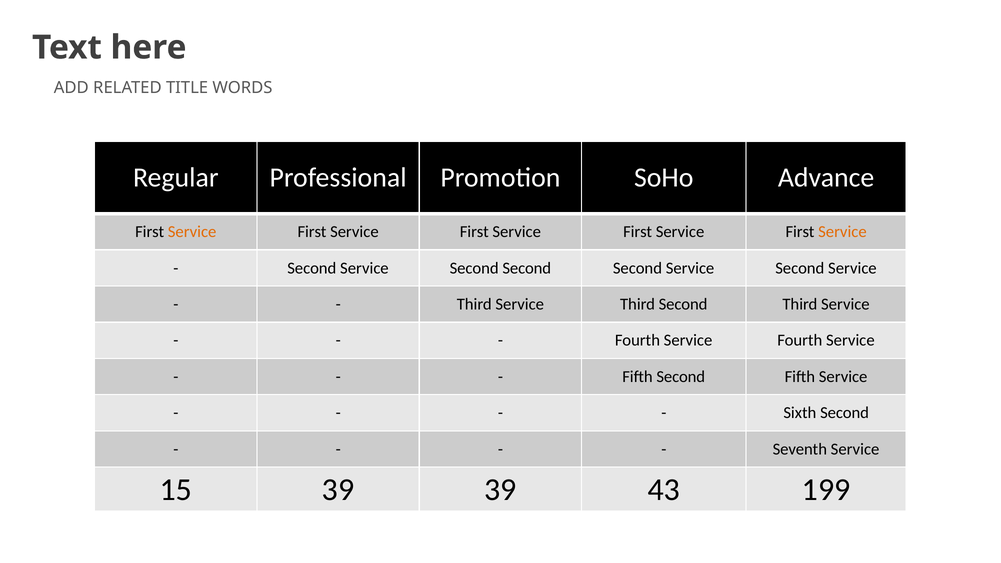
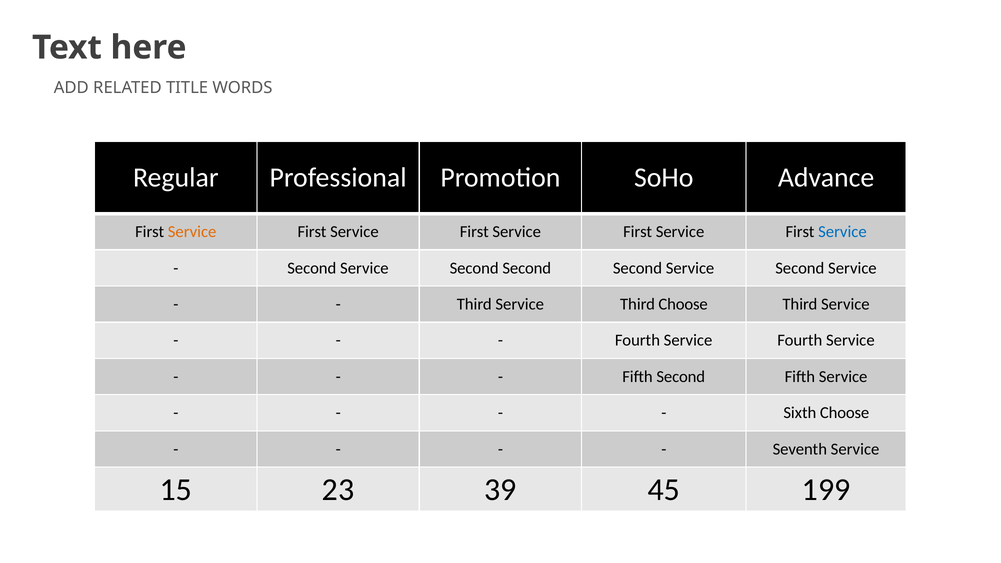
Service at (842, 232) colour: orange -> blue
Third Second: Second -> Choose
Sixth Second: Second -> Choose
15 39: 39 -> 23
43: 43 -> 45
